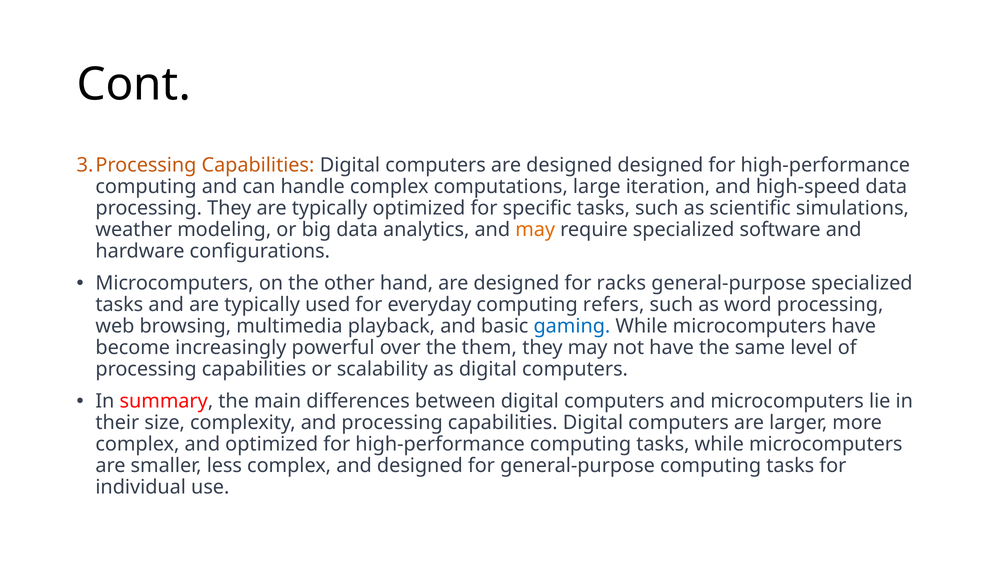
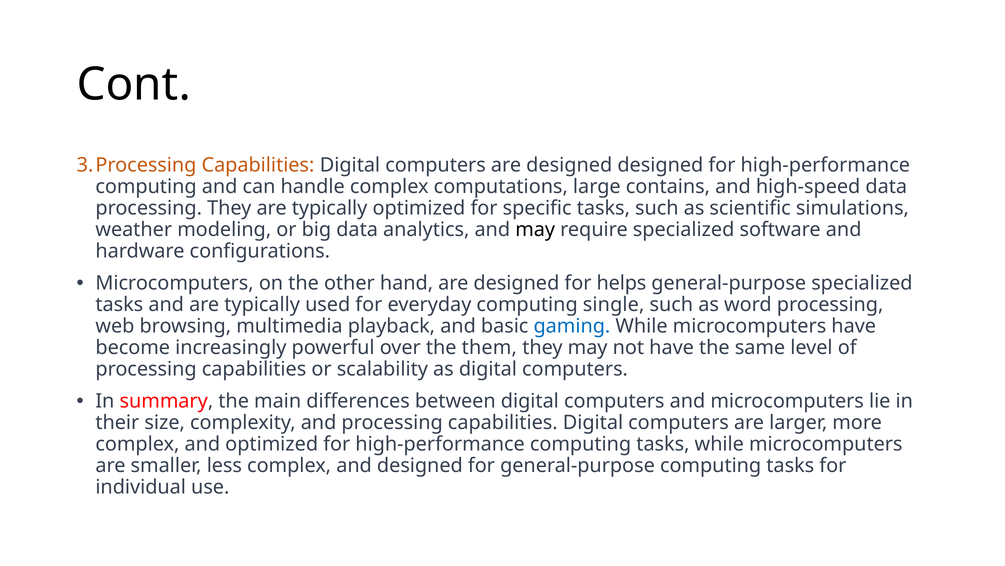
iteration: iteration -> contains
may at (535, 229) colour: orange -> black
racks: racks -> helps
refers: refers -> single
